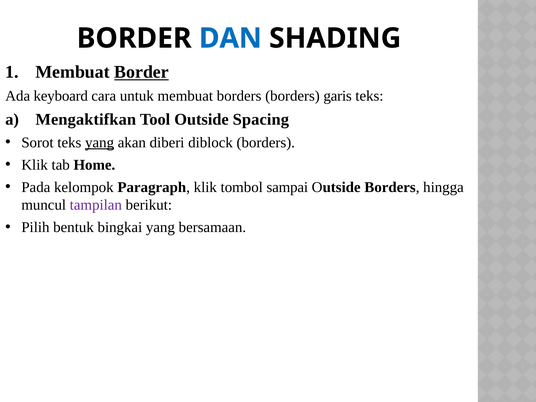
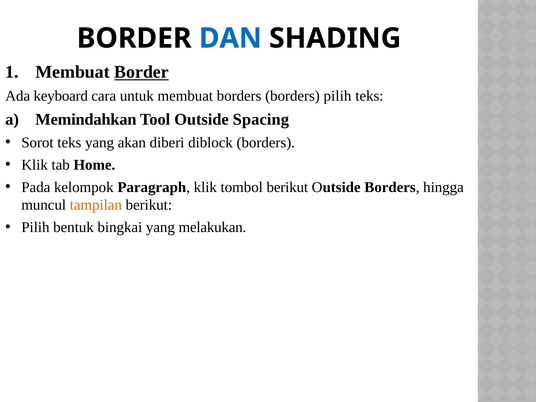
borders garis: garis -> pilih
Mengaktifkan: Mengaktifkan -> Memindahkan
yang at (100, 142) underline: present -> none
tombol sampai: sampai -> berikut
tampilan colour: purple -> orange
bersamaan: bersamaan -> melakukan
